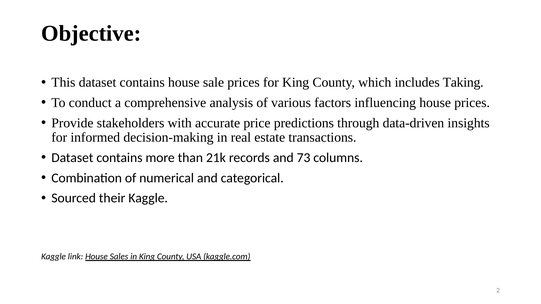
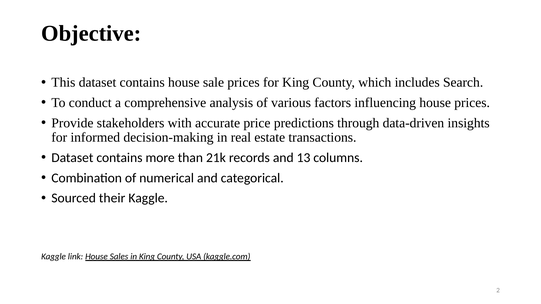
Taking: Taking -> Search
73: 73 -> 13
